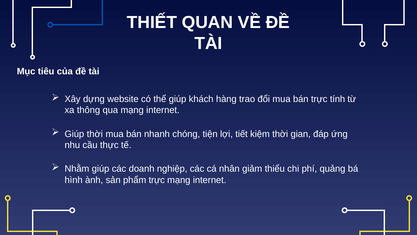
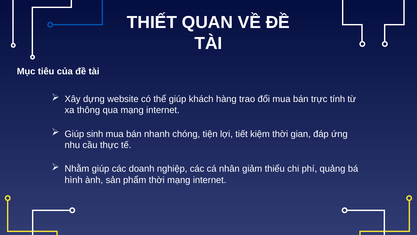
Giúp thời: thời -> sinh
phẩm trực: trực -> thời
